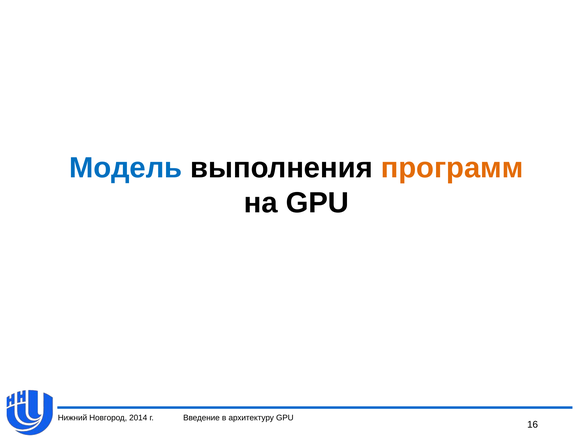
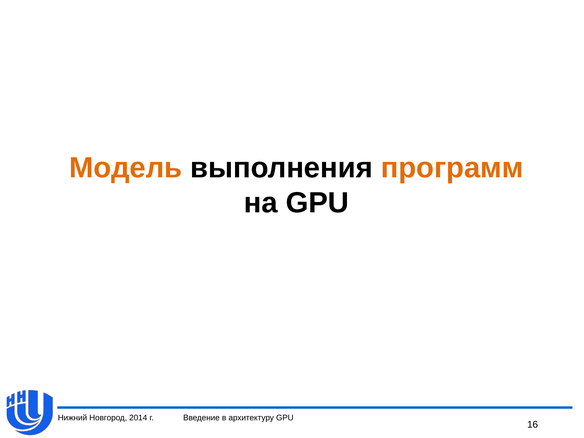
Модель colour: blue -> orange
